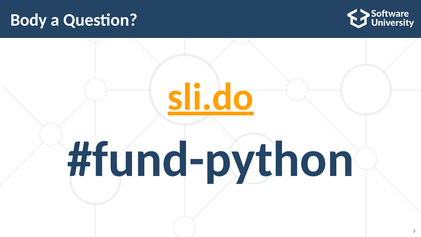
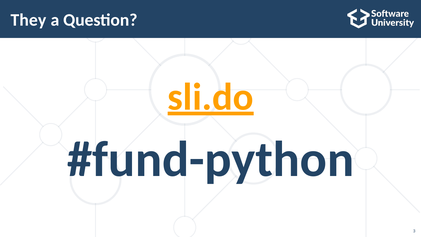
Body: Body -> They
